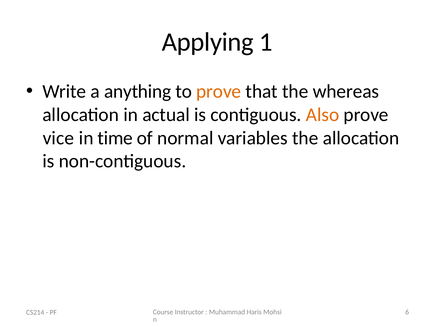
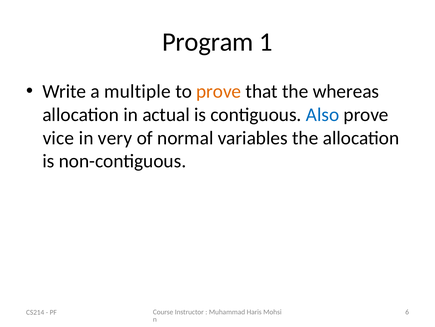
Applying: Applying -> Program
anything: anything -> multiple
Also colour: orange -> blue
time: time -> very
